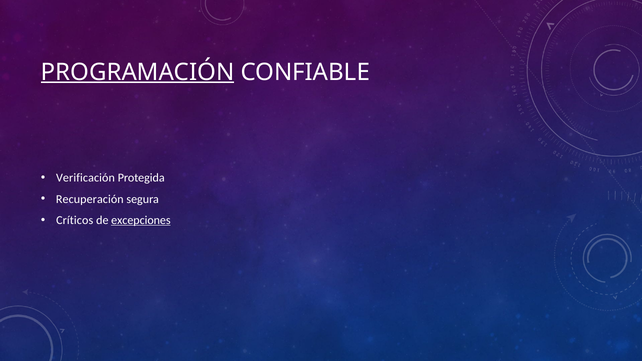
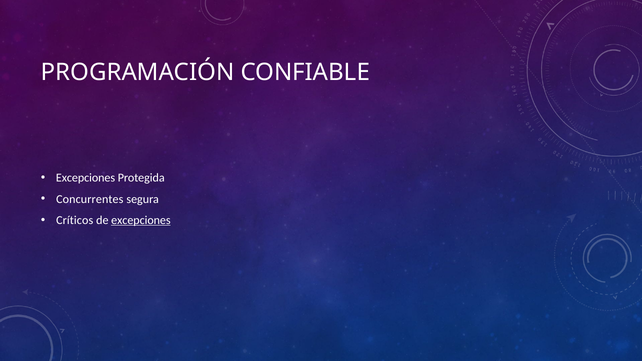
PROGRAMACIÓN underline: present -> none
Verificación at (85, 178): Verificación -> Excepciones
Recuperación: Recuperación -> Concurrentes
